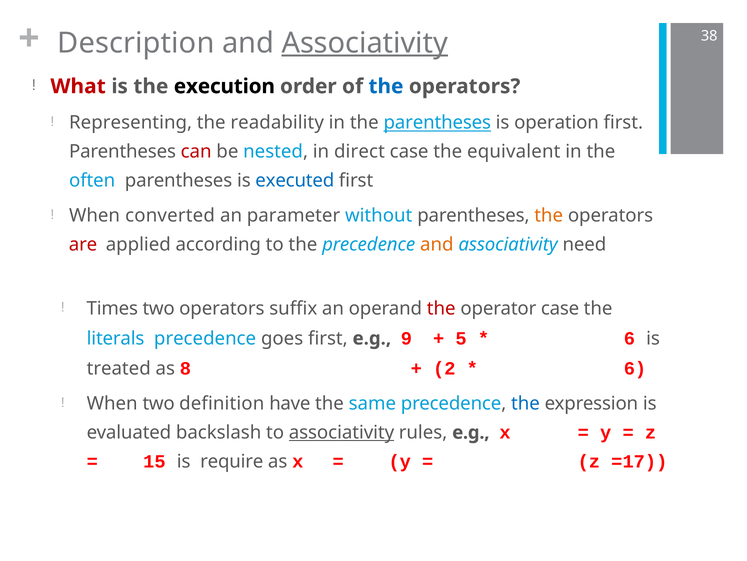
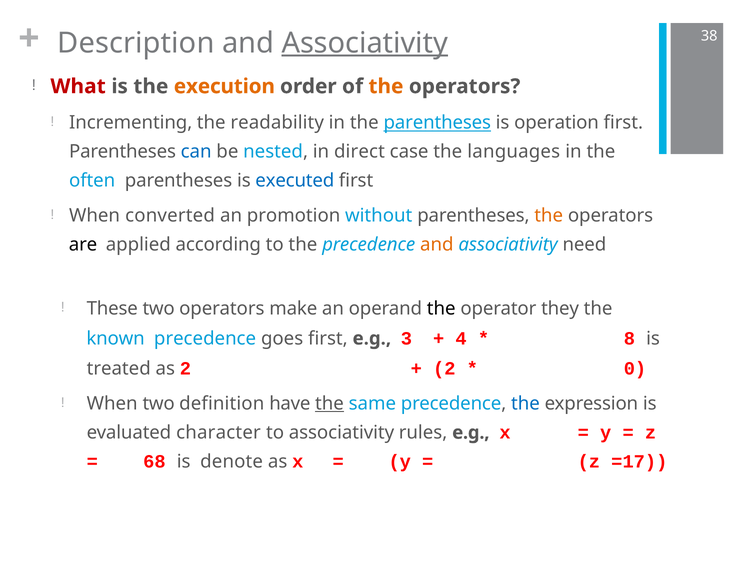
execution colour: black -> orange
the at (386, 86) colour: blue -> orange
Representing: Representing -> Incrementing
can colour: red -> blue
equivalent: equivalent -> languages
parameter: parameter -> promotion
are colour: red -> black
Times: Times -> These
suffix: suffix -> make
the at (441, 308) colour: red -> black
operator case: case -> they
literals: literals -> known
9: 9 -> 3
5: 5 -> 4
6 at (629, 338): 6 -> 8
as 8: 8 -> 2
6 at (635, 368): 6 -> 0
the at (329, 403) underline: none -> present
backslash: backslash -> character
associativity at (341, 432) underline: present -> none
15: 15 -> 68
require: require -> denote
